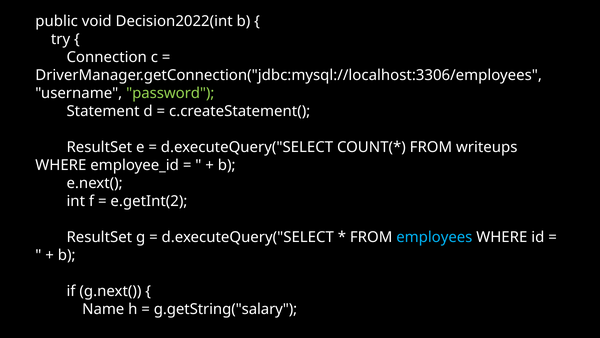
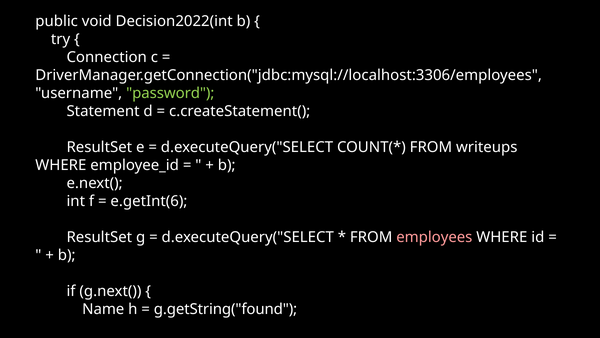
e.getInt(2: e.getInt(2 -> e.getInt(6
employees colour: light blue -> pink
g.getString("salary: g.getString("salary -> g.getString("found
